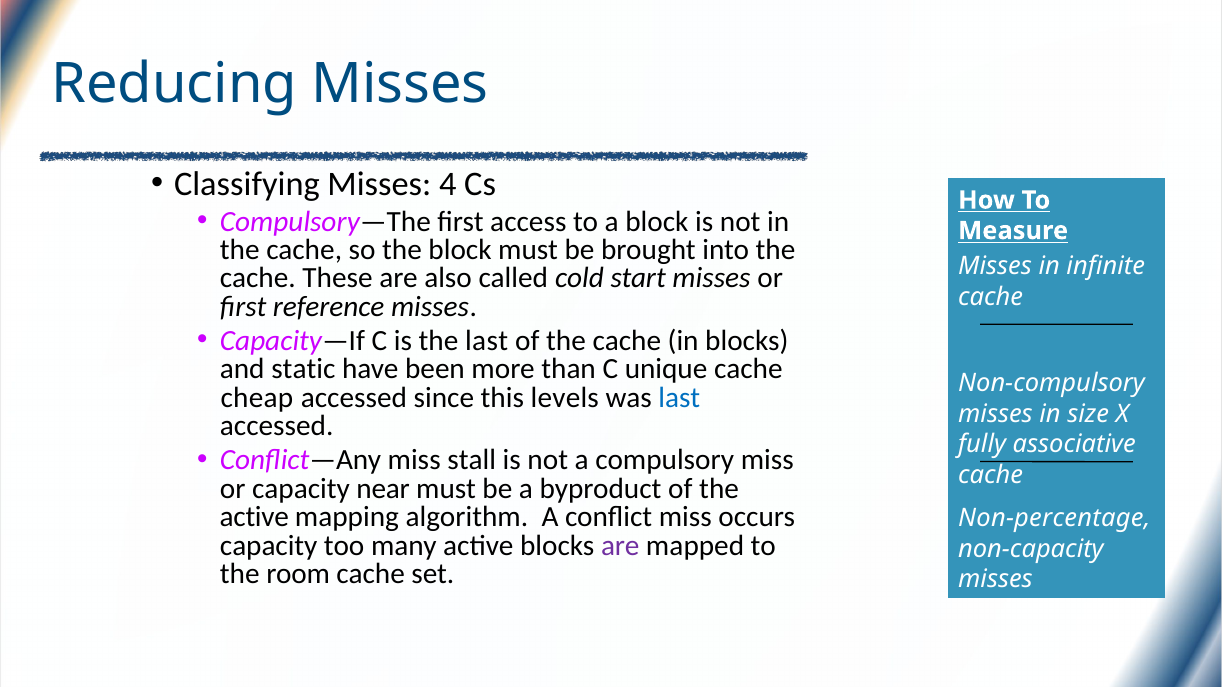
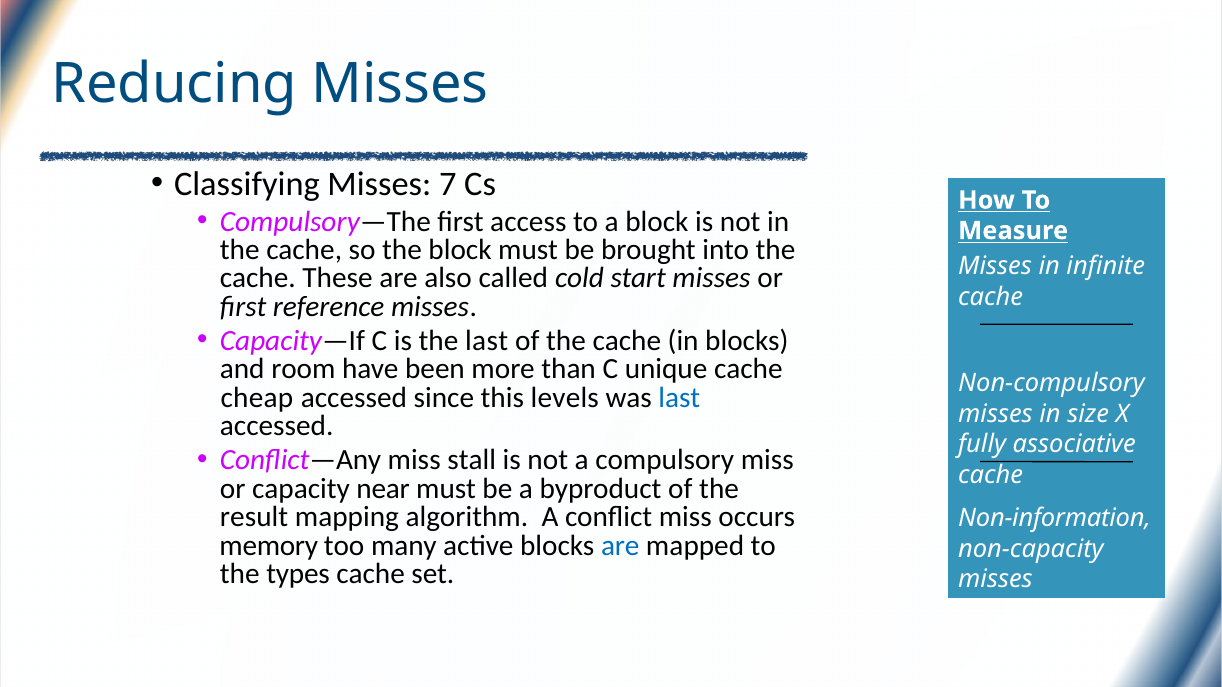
4: 4 -> 7
static: static -> room
active at (254, 517): active -> result
Non-percentage: Non-percentage -> Non-information
capacity at (269, 546): capacity -> memory
are at (620, 546) colour: purple -> blue
room: room -> types
